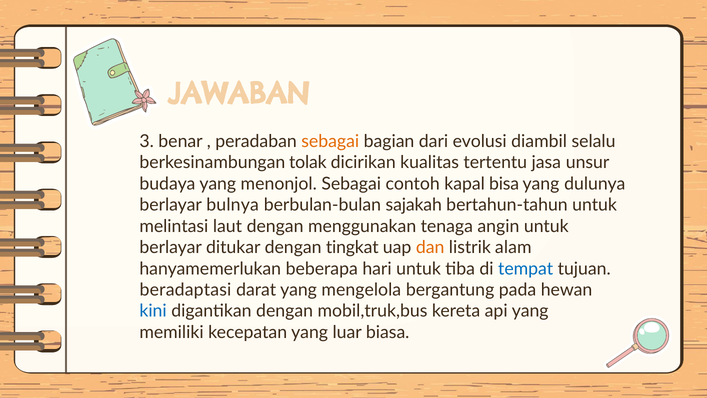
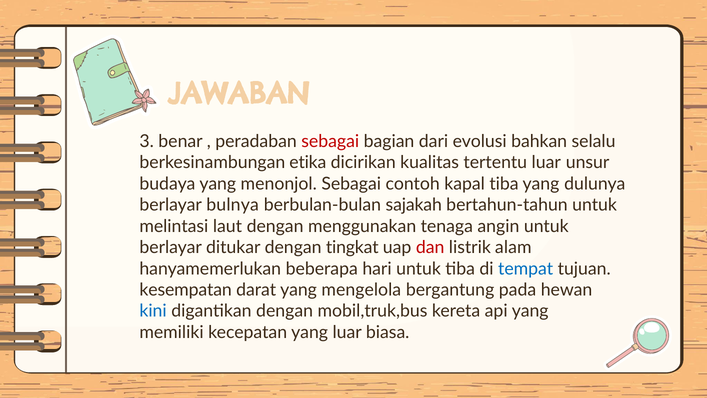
sebagai at (330, 141) colour: orange -> red
diambil: diambil -> bahkan
tolak: tolak -> etika
tertentu jasa: jasa -> luar
kapal bisa: bisa -> tiba
dan colour: orange -> red
beradaptasi: beradaptasi -> kesempatan
